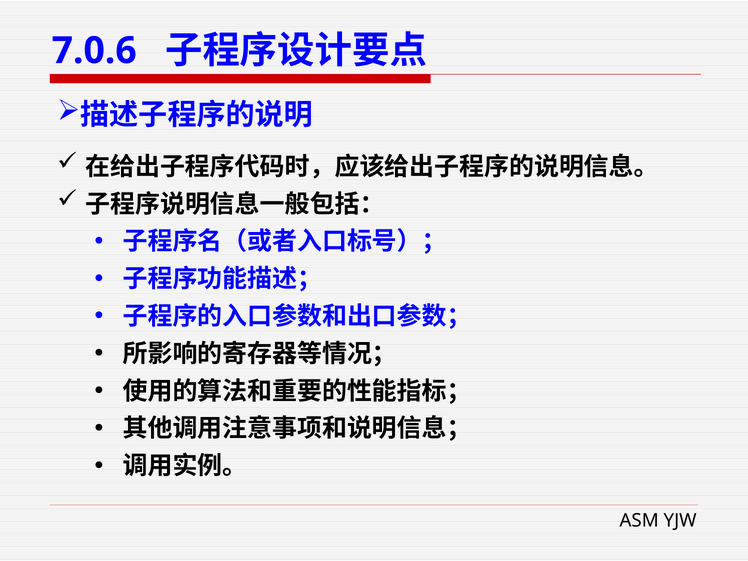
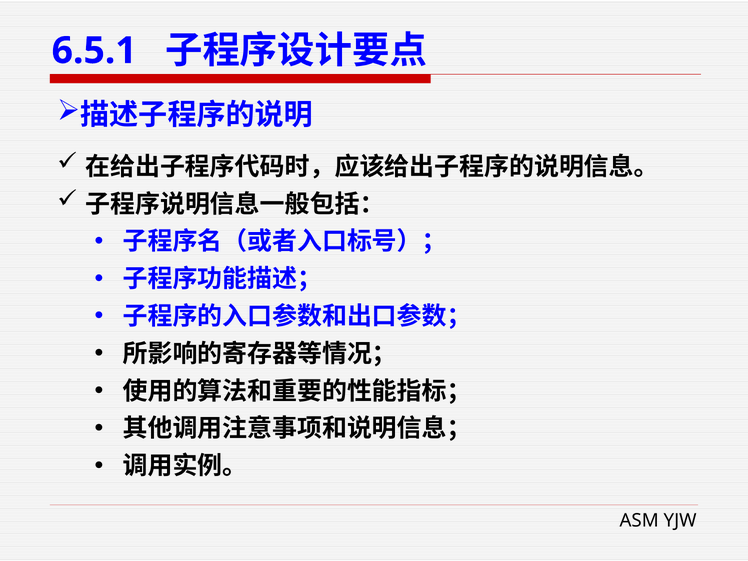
7.0.6: 7.0.6 -> 6.5.1
